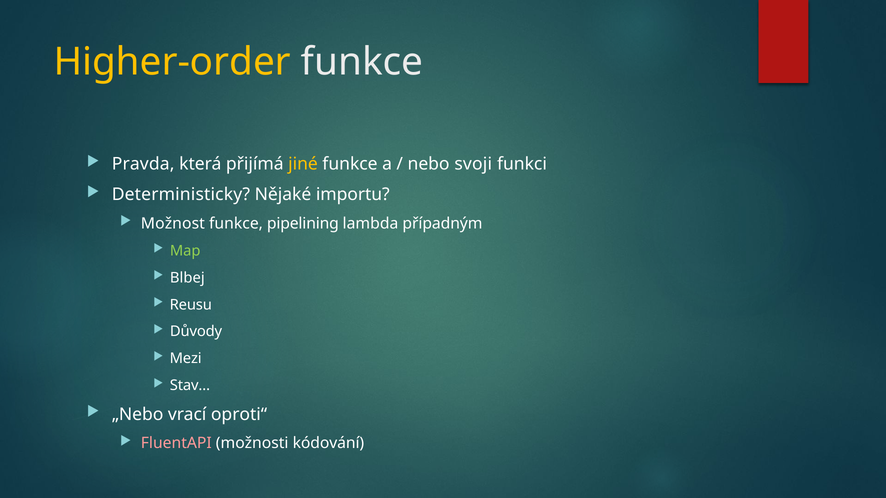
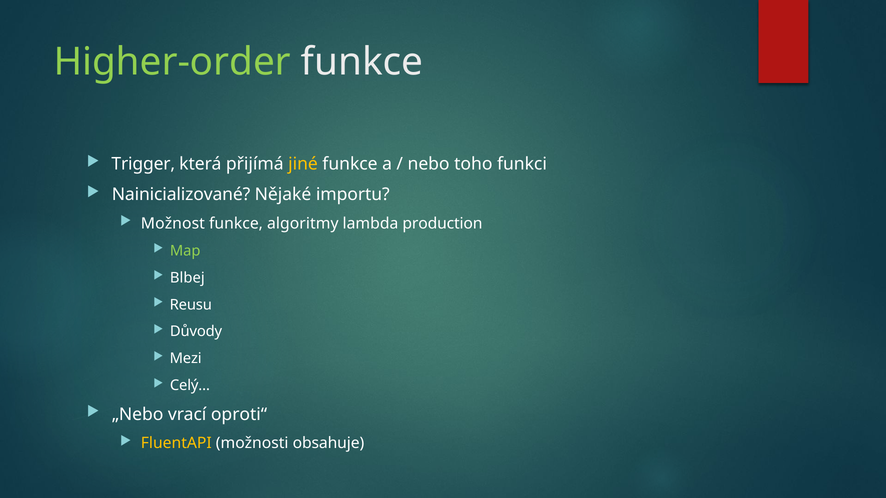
Higher-order colour: yellow -> light green
Pravda: Pravda -> Trigger
svoji: svoji -> toho
Deterministicky: Deterministicky -> Nainicializované
pipelining: pipelining -> algoritmy
případným: případným -> production
Stav…: Stav… -> Celý…
FluentAPI colour: pink -> yellow
kódování: kódování -> obsahuje
